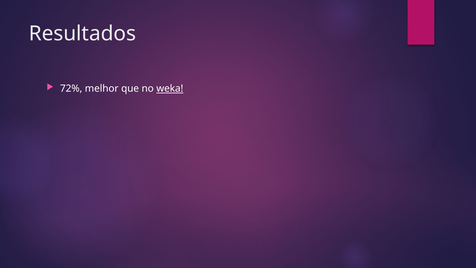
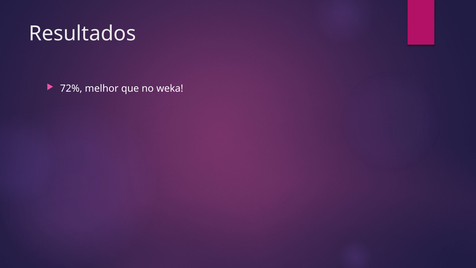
weka underline: present -> none
